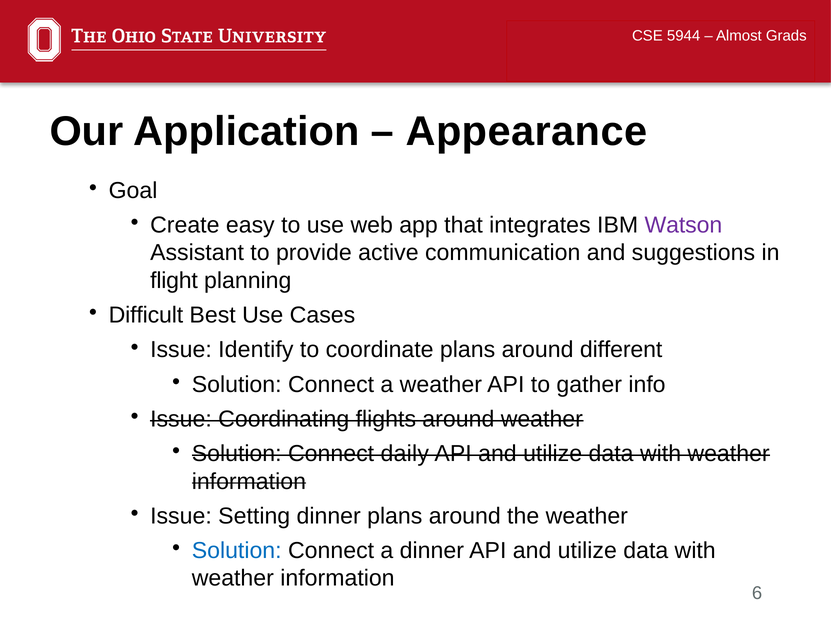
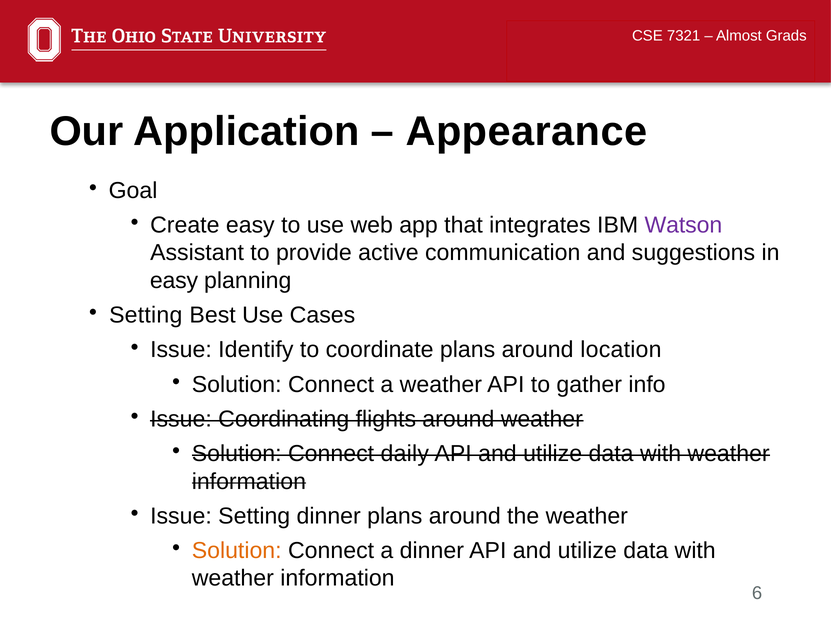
5944: 5944 -> 7321
flight at (174, 281): flight -> easy
Difficult at (146, 315): Difficult -> Setting
different: different -> location
Solution at (237, 551) colour: blue -> orange
